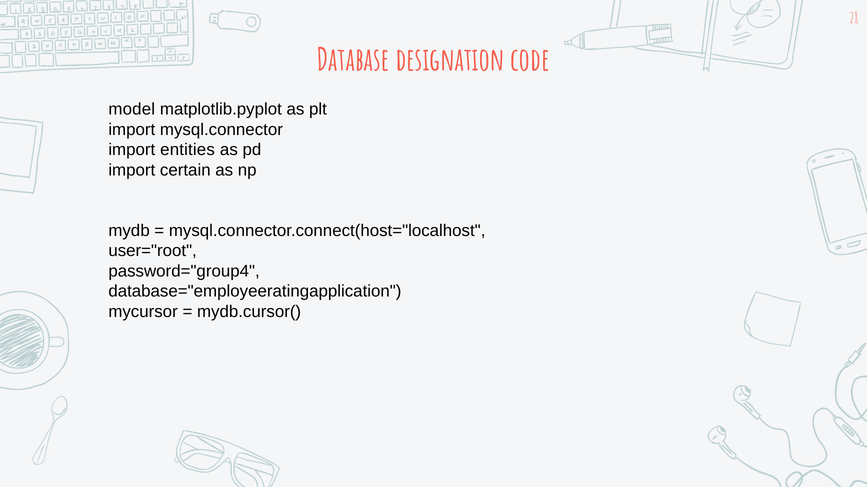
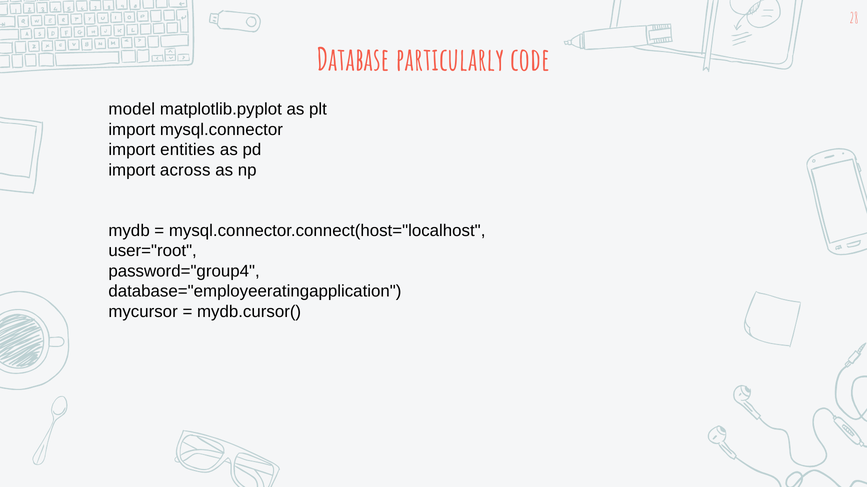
designation: designation -> particularly
certain: certain -> across
